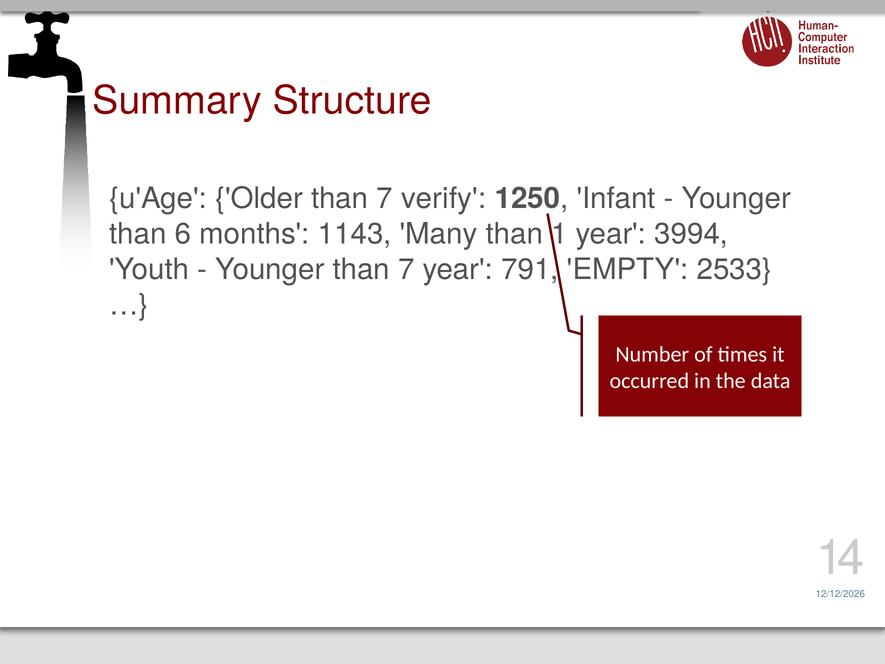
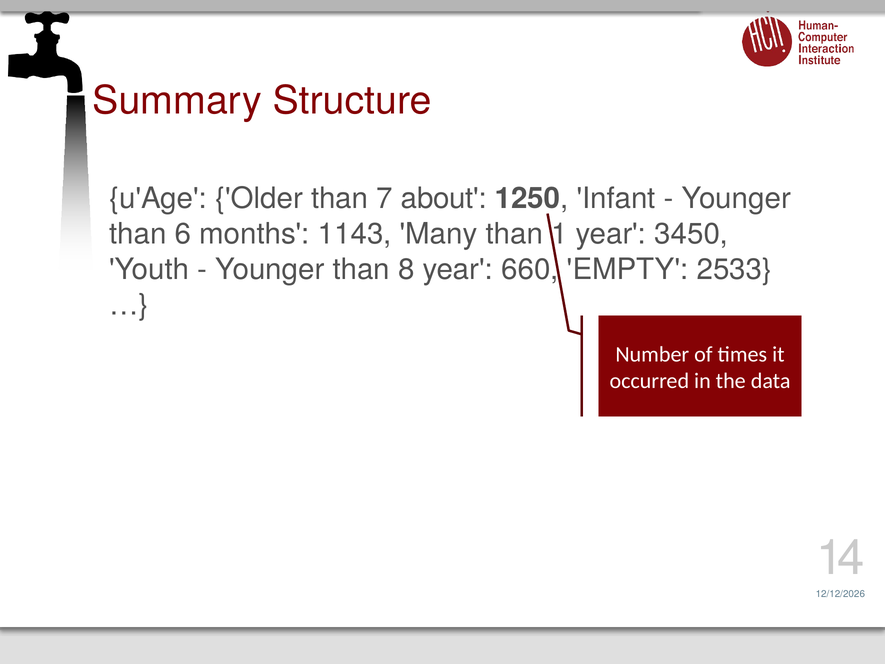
verify: verify -> about
3994: 3994 -> 3450
Younger than 7: 7 -> 8
791: 791 -> 660
